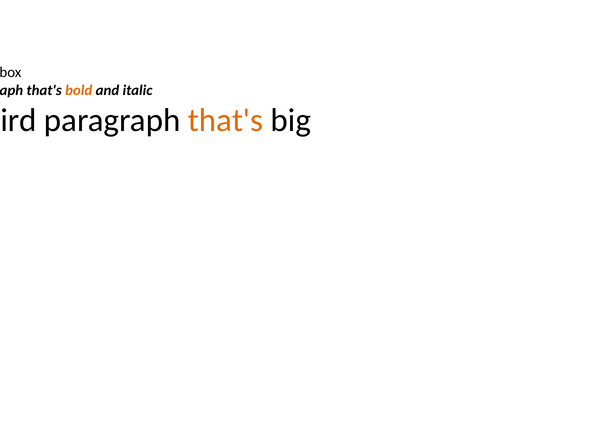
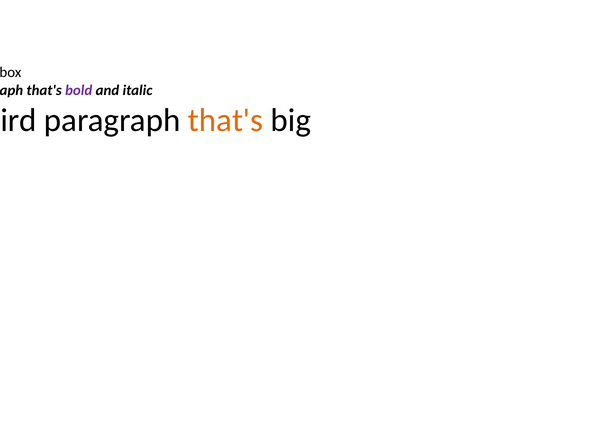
bold colour: orange -> purple
